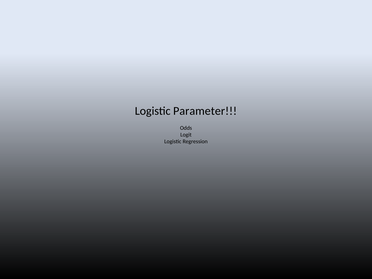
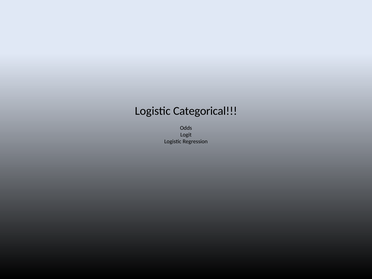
Parameter: Parameter -> Categorical
